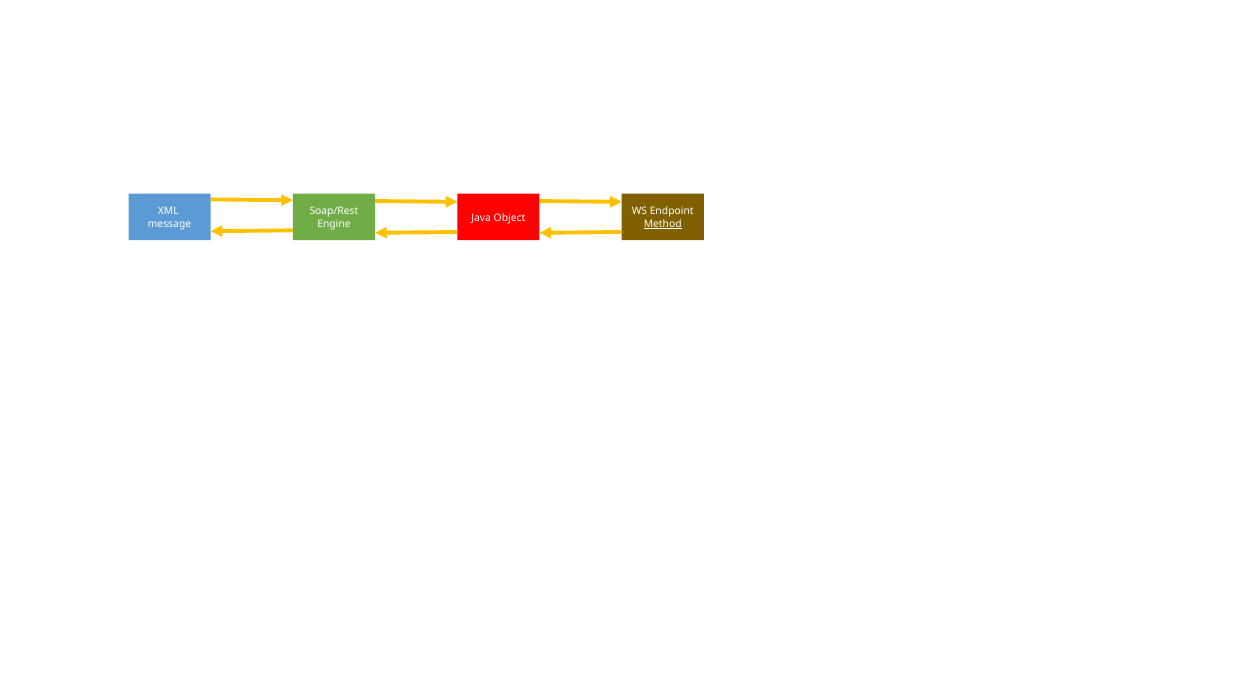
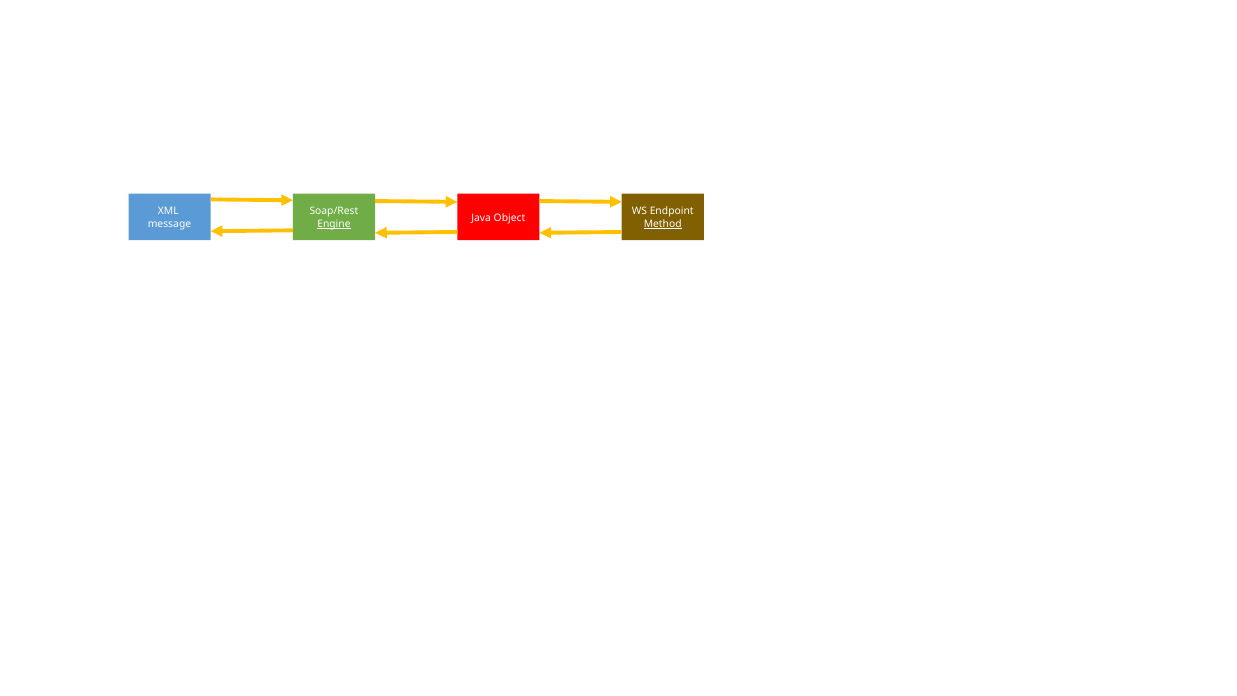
Engine underline: none -> present
